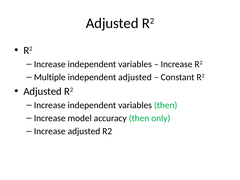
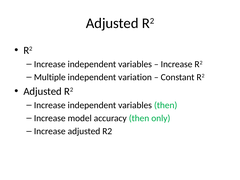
independent adjusted: adjusted -> variation
